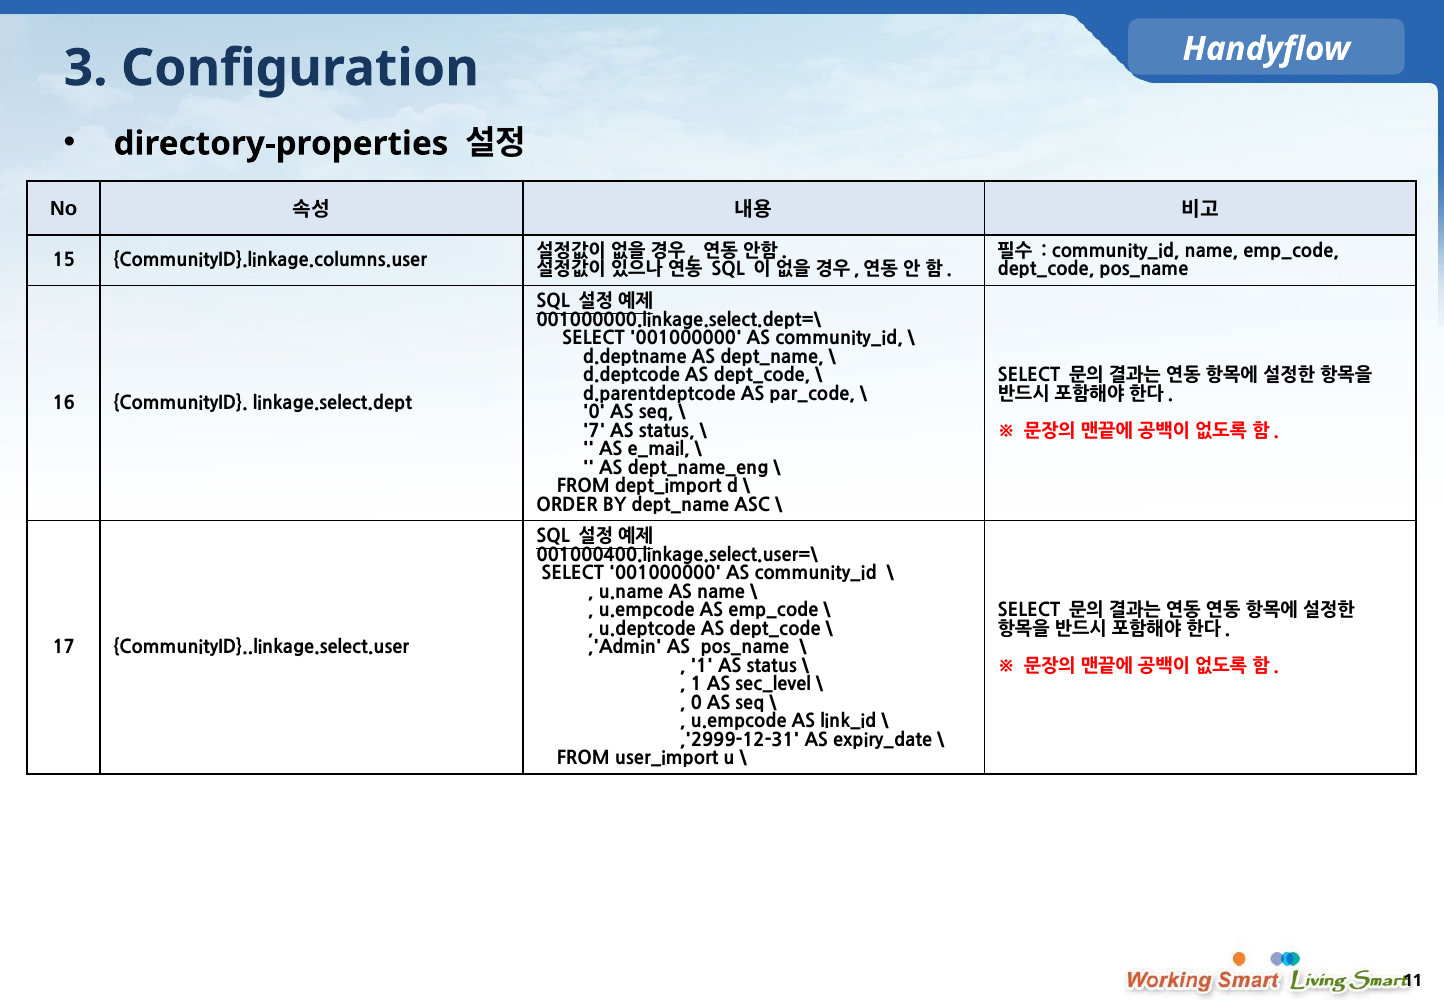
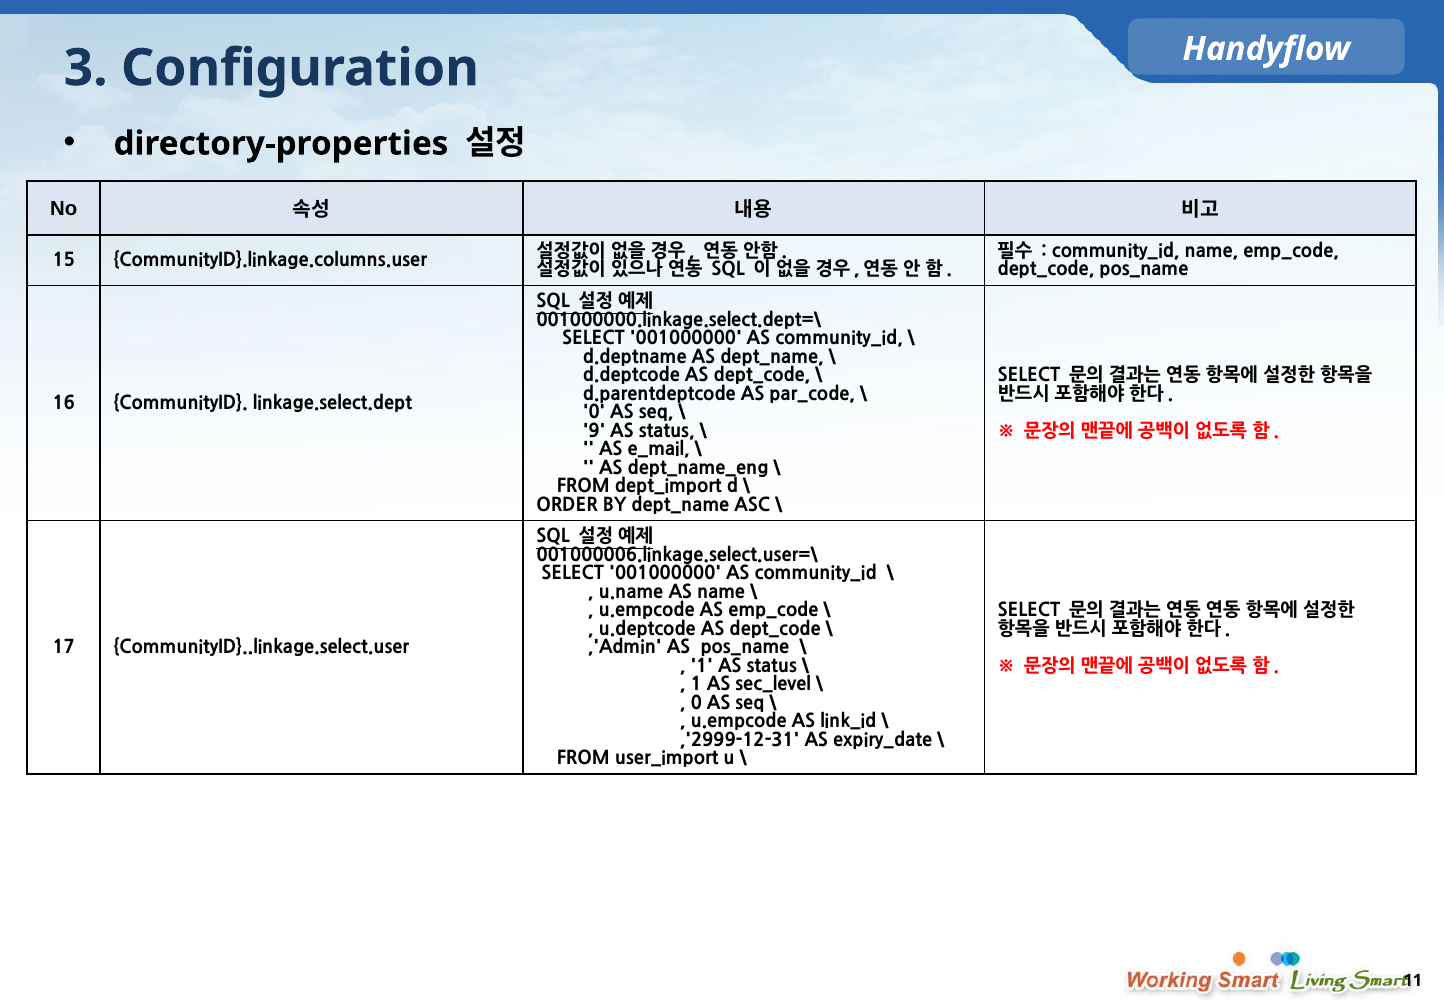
7: 7 -> 9
001000400.linkage.select.user=\: 001000400.linkage.select.user=\ -> 001000006.linkage.select.user=\
